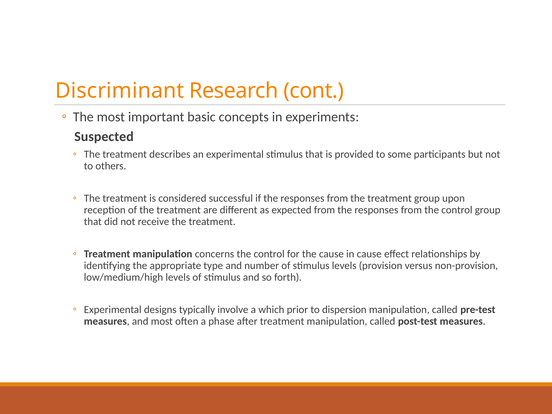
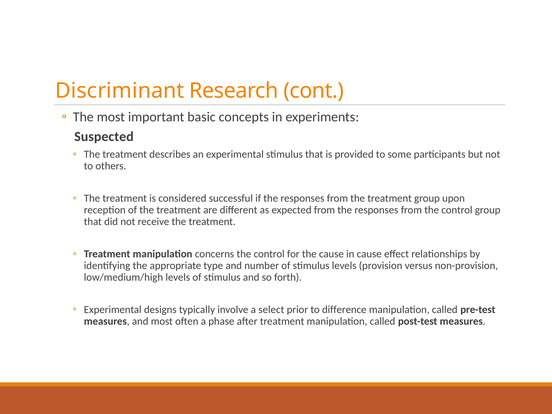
which: which -> select
dispersion: dispersion -> difference
